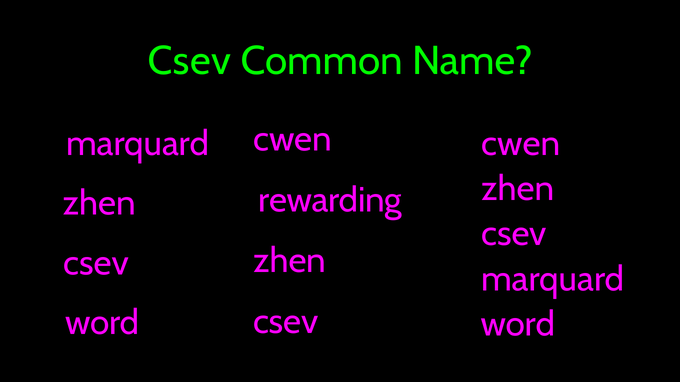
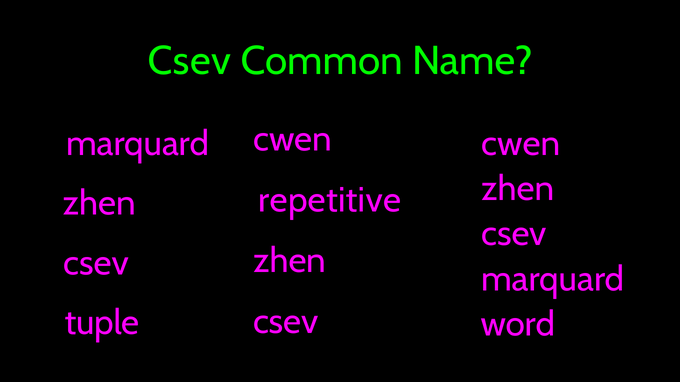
rewarding: rewarding -> repetitive
word at (102, 323): word -> tuple
